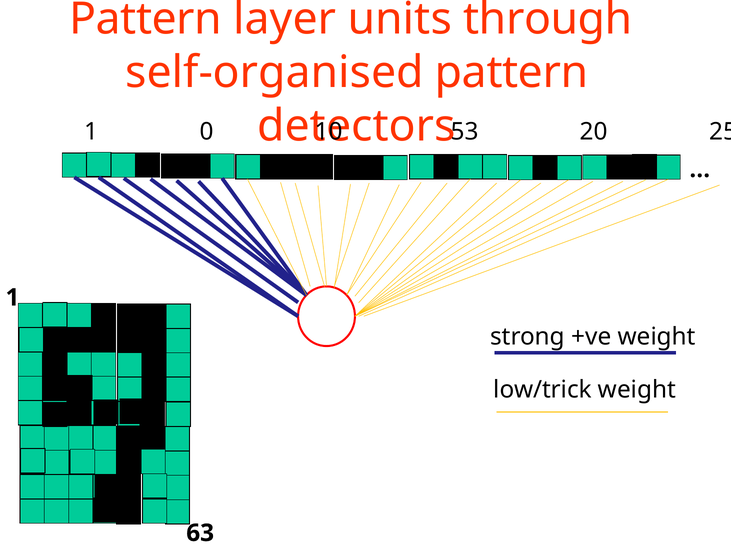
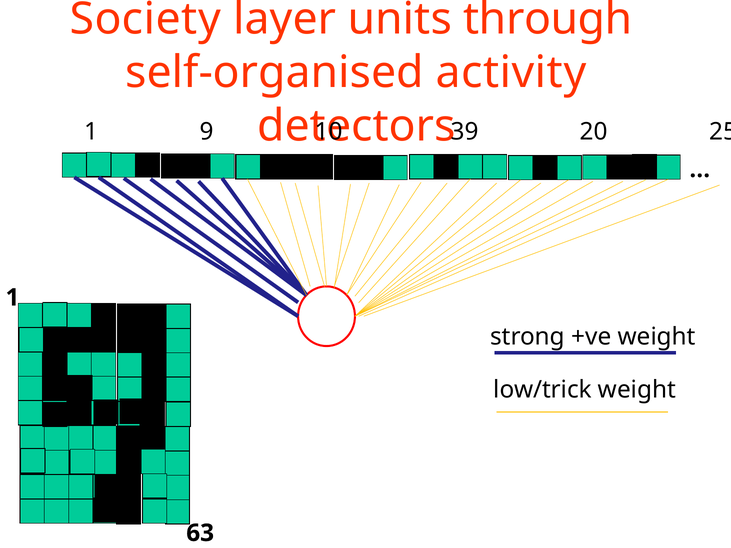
Pattern at (146, 19): Pattern -> Society
self-organised pattern: pattern -> activity
0: 0 -> 9
53: 53 -> 39
